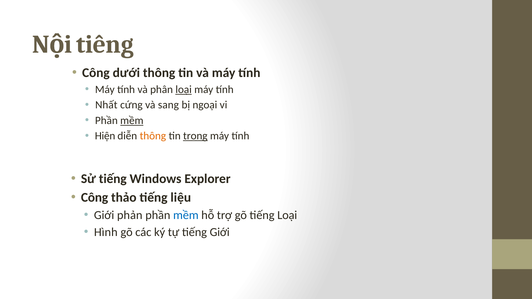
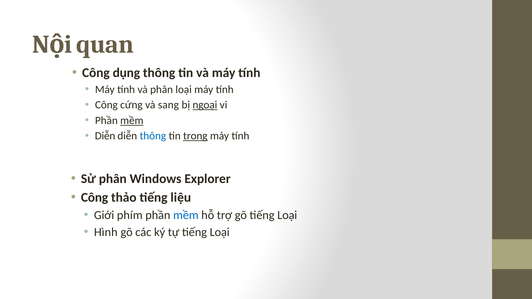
tiếng at (105, 44): tiếng -> quan
dưới: dưới -> dụng
loại at (184, 90) underline: present -> none
Nhất at (106, 105): Nhất -> Công
ngoại underline: none -> present
Hiện at (105, 136): Hiện -> Diễn
thông at (153, 136) colour: orange -> blue
Sử tiếng: tiếng -> phân
phản: phản -> phím
tự tiếng Giới: Giới -> Loại
